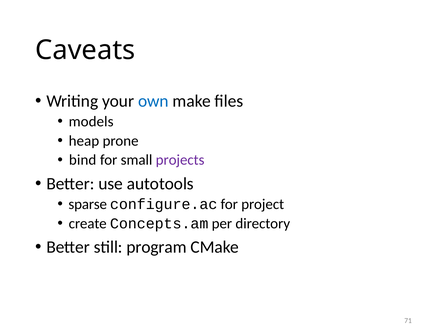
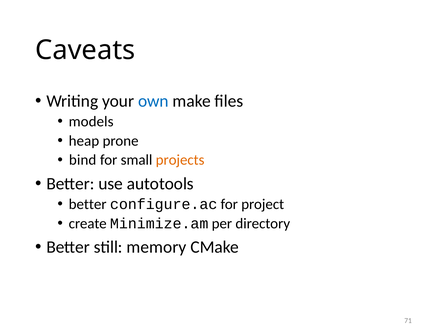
projects colour: purple -> orange
sparse at (88, 204): sparse -> better
Concepts.am: Concepts.am -> Minimize.am
program: program -> memory
